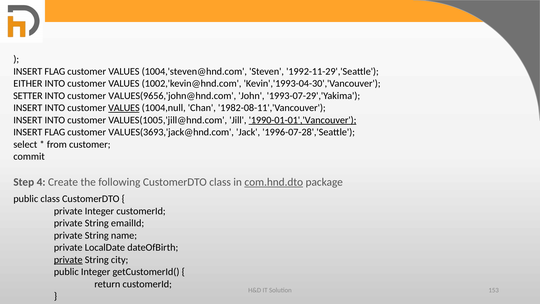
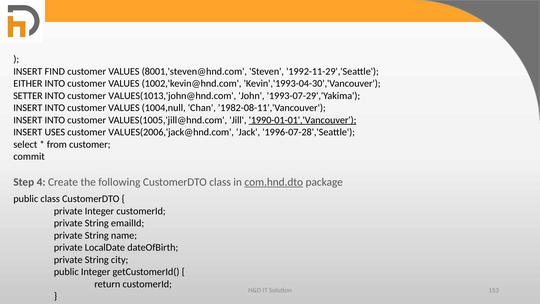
FLAG at (55, 71): FLAG -> FIND
1004,'steven@hnd.com: 1004,'steven@hnd.com -> 8001,'steven@hnd.com
VALUES(9656,'john@hnd.com: VALUES(9656,'john@hnd.com -> VALUES(1013,'john@hnd.com
VALUES at (124, 108) underline: present -> none
FLAG at (55, 132): FLAG -> USES
VALUES(3693,'jack@hnd.com: VALUES(3693,'jack@hnd.com -> VALUES(2006,'jack@hnd.com
private at (68, 260) underline: present -> none
